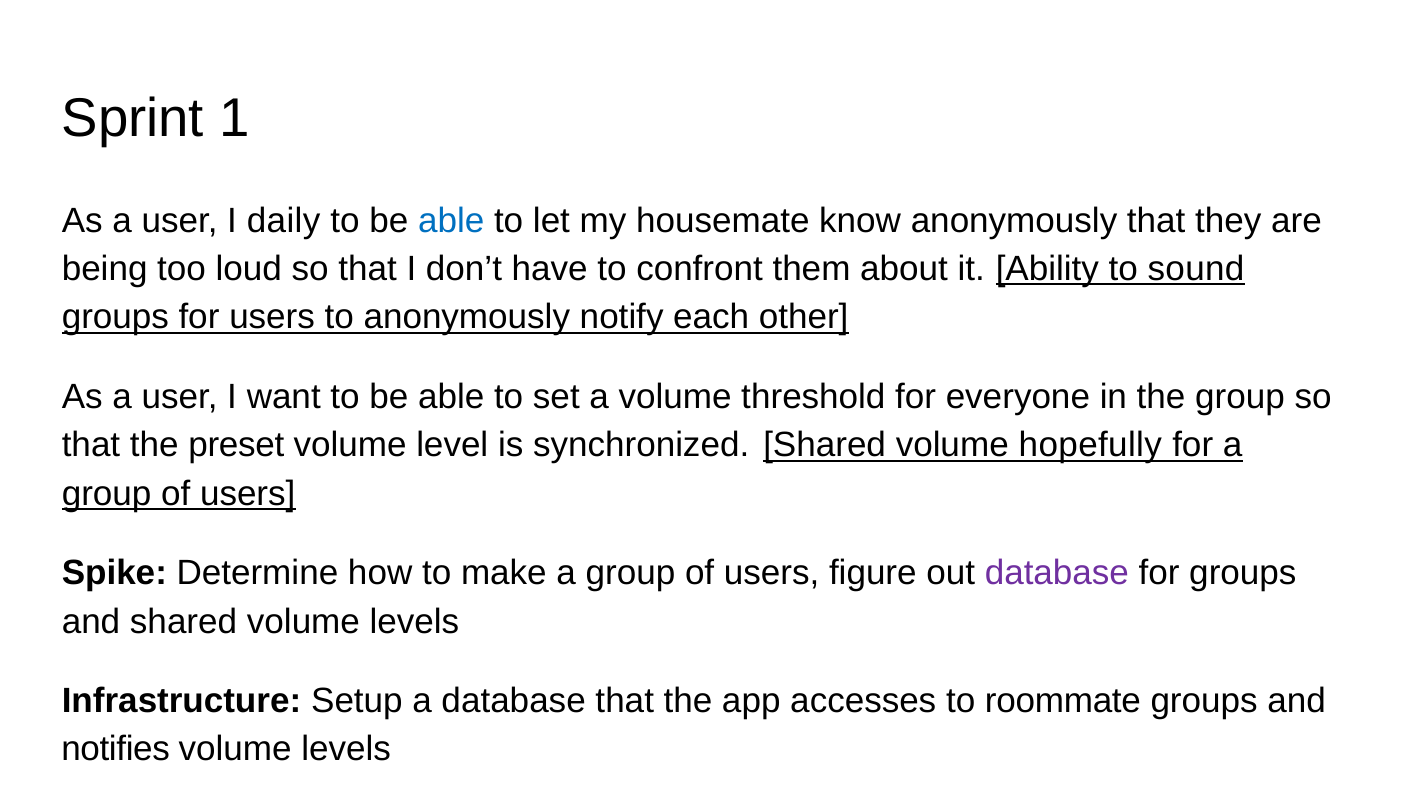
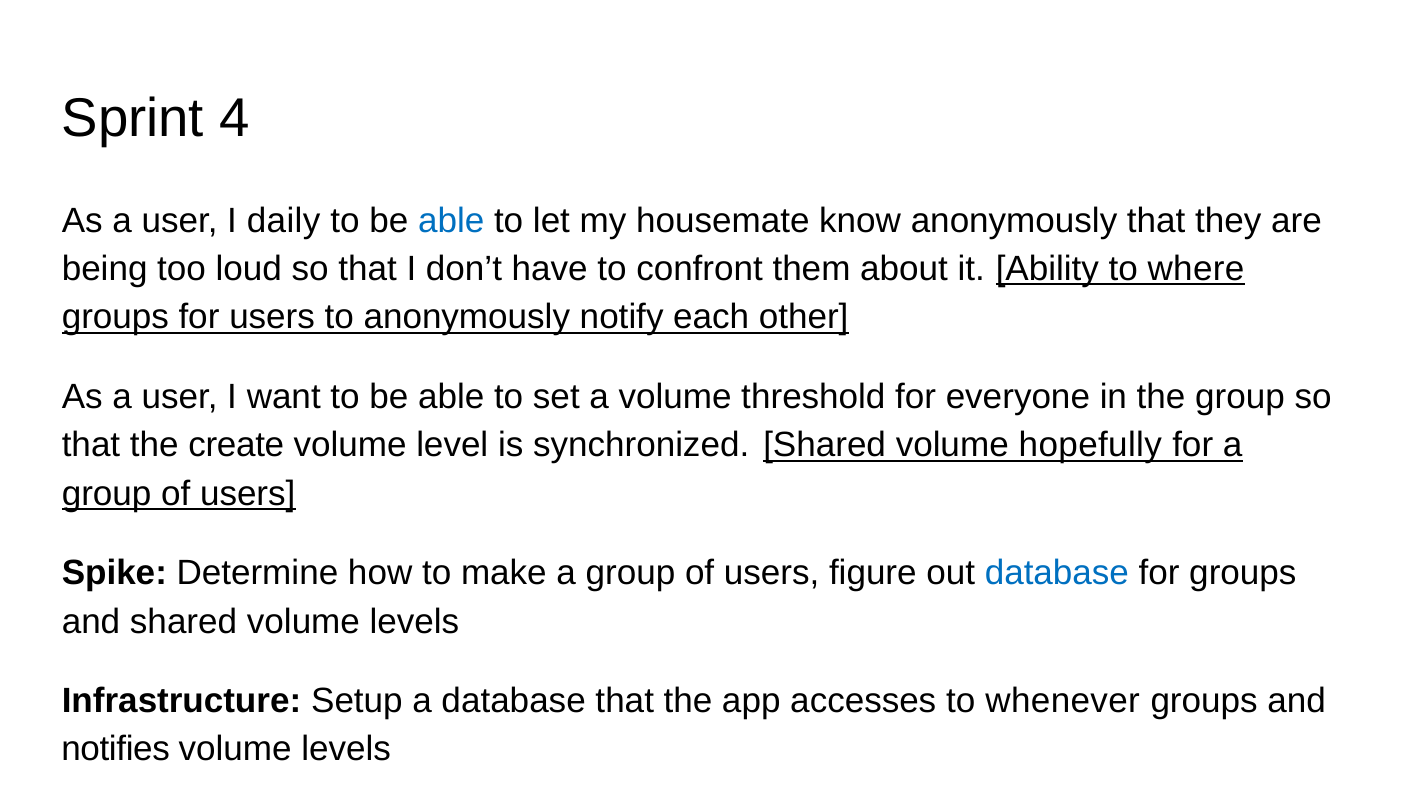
1: 1 -> 4
sound: sound -> where
preset: preset -> create
database at (1057, 573) colour: purple -> blue
roommate: roommate -> whenever
